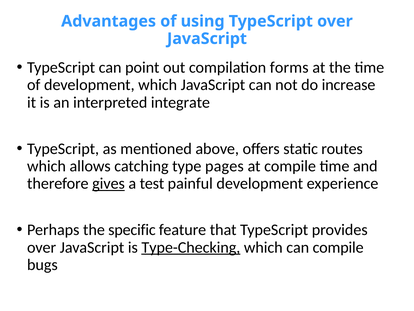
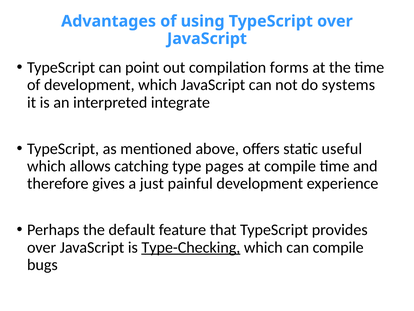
increase: increase -> systems
routes: routes -> useful
gives underline: present -> none
test: test -> just
specific: specific -> default
